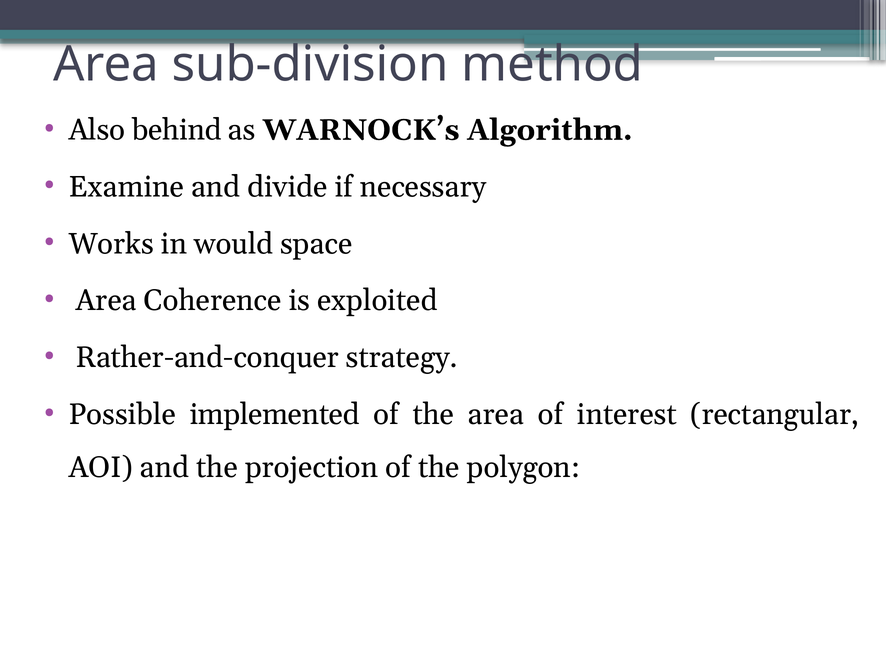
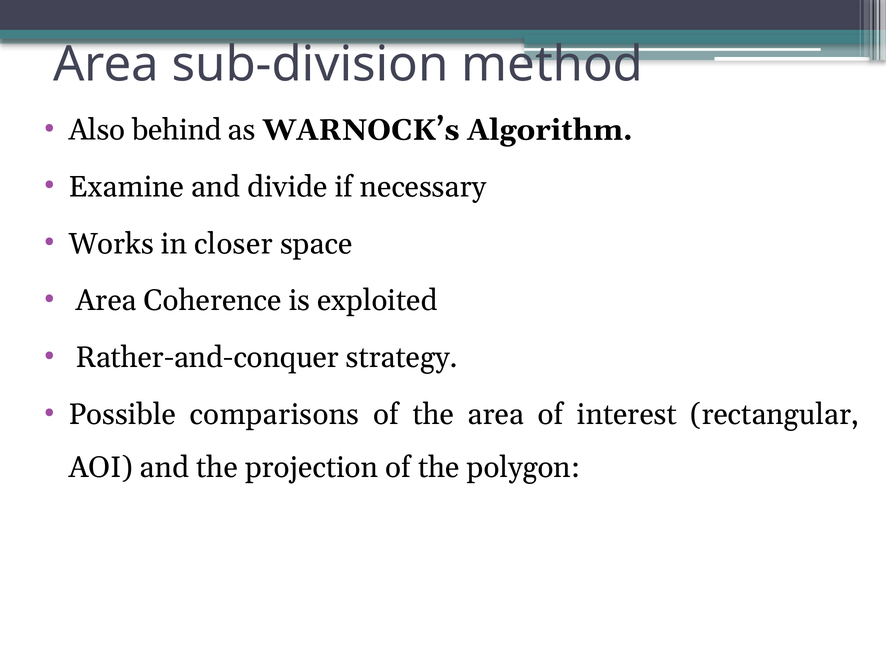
would: would -> closer
implemented: implemented -> comparisons
